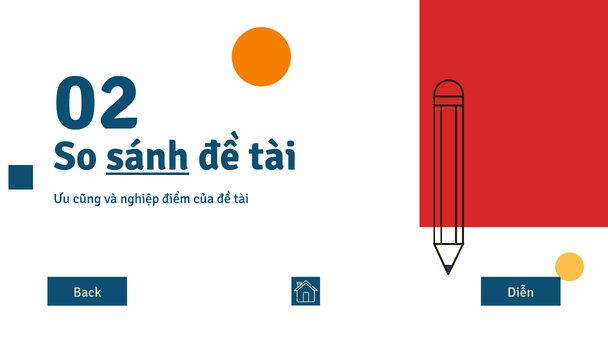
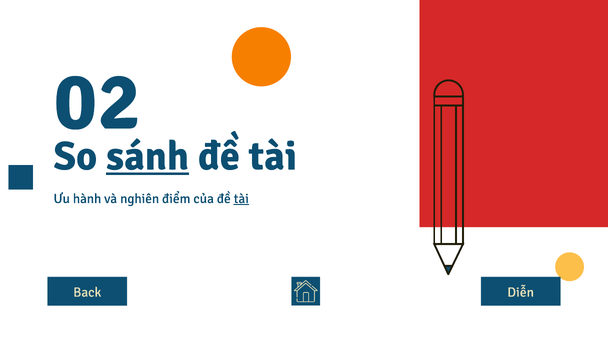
cũng: cũng -> hành
nghiệp: nghiệp -> nghiên
tài at (241, 199) underline: none -> present
